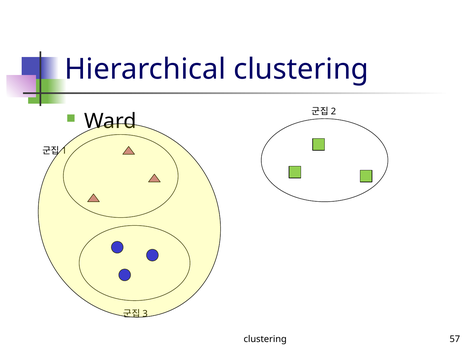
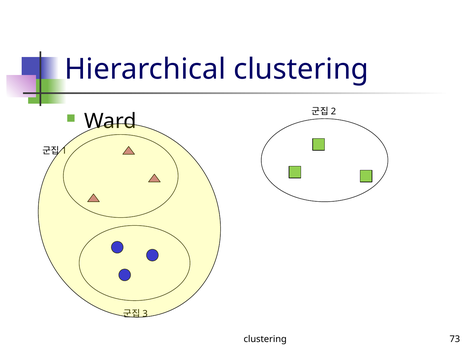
57: 57 -> 73
